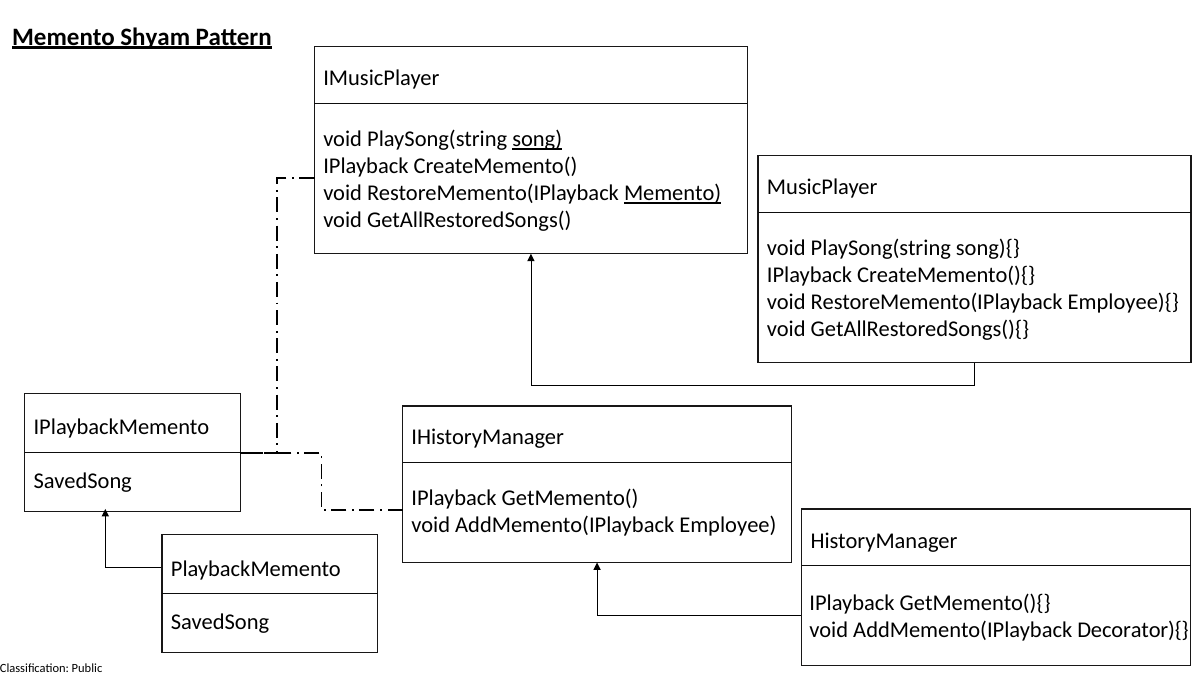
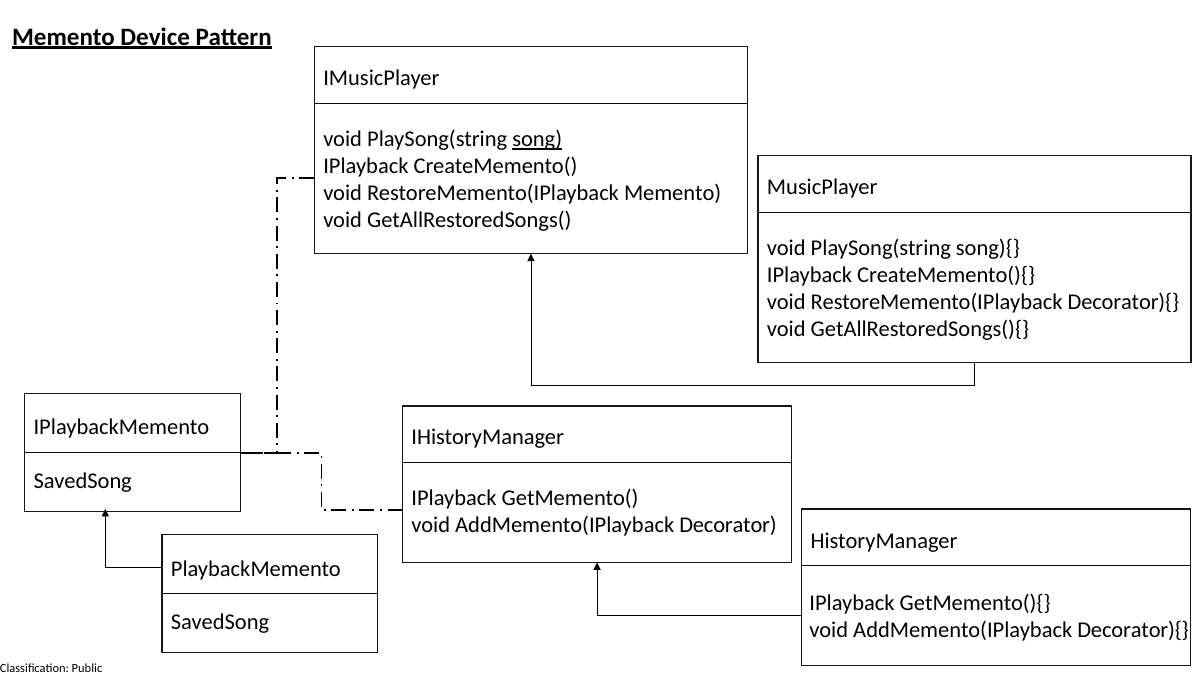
Shyam: Shyam -> Device
Memento at (673, 193) underline: present -> none
RestoreMemento(IPlayback Employee){: Employee){ -> Decorator){
Employee: Employee -> Decorator
